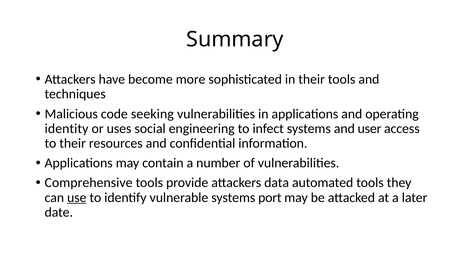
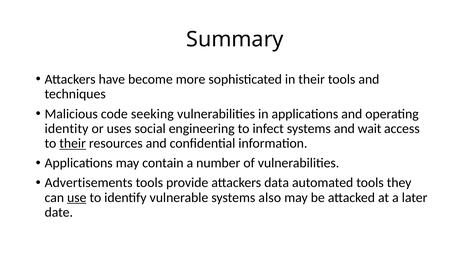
user: user -> wait
their at (73, 144) underline: none -> present
Comprehensive: Comprehensive -> Advertisements
port: port -> also
